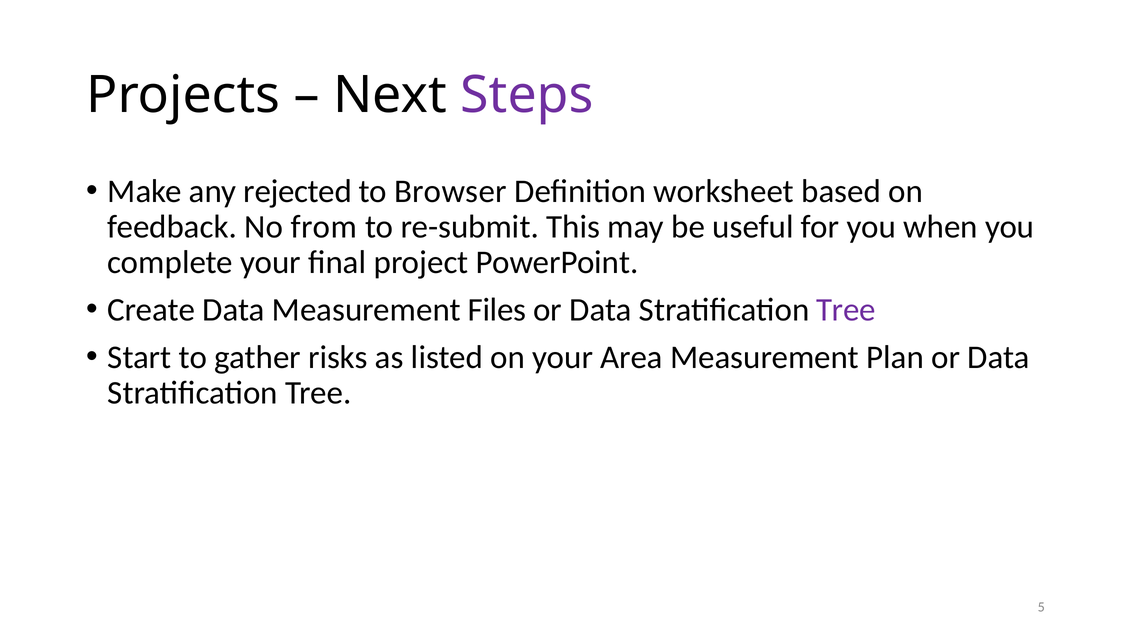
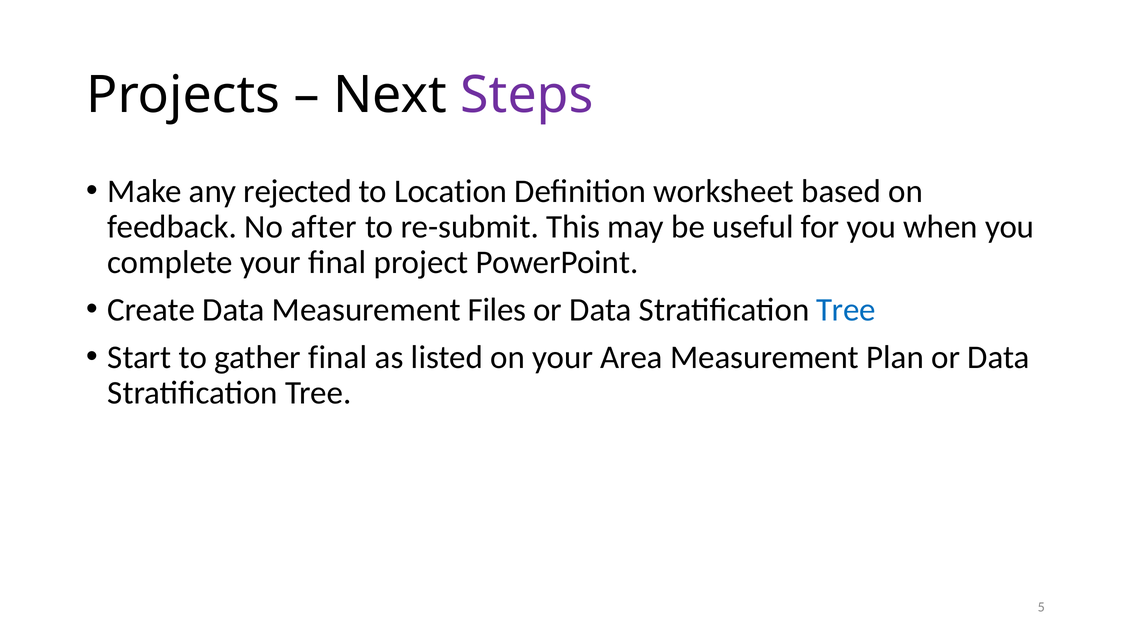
Browser: Browser -> Location
from: from -> after
Tree at (846, 310) colour: purple -> blue
gather risks: risks -> final
